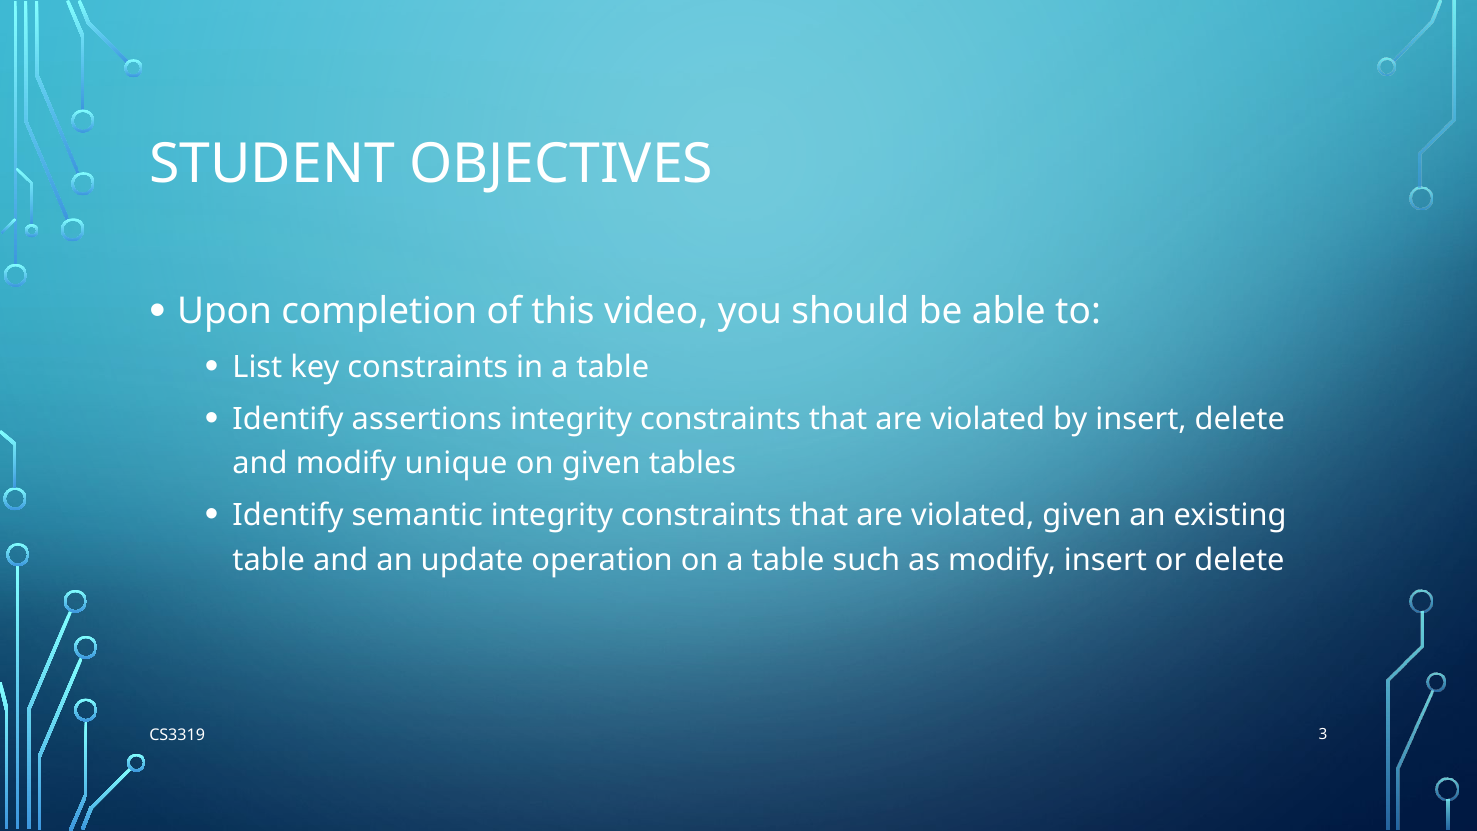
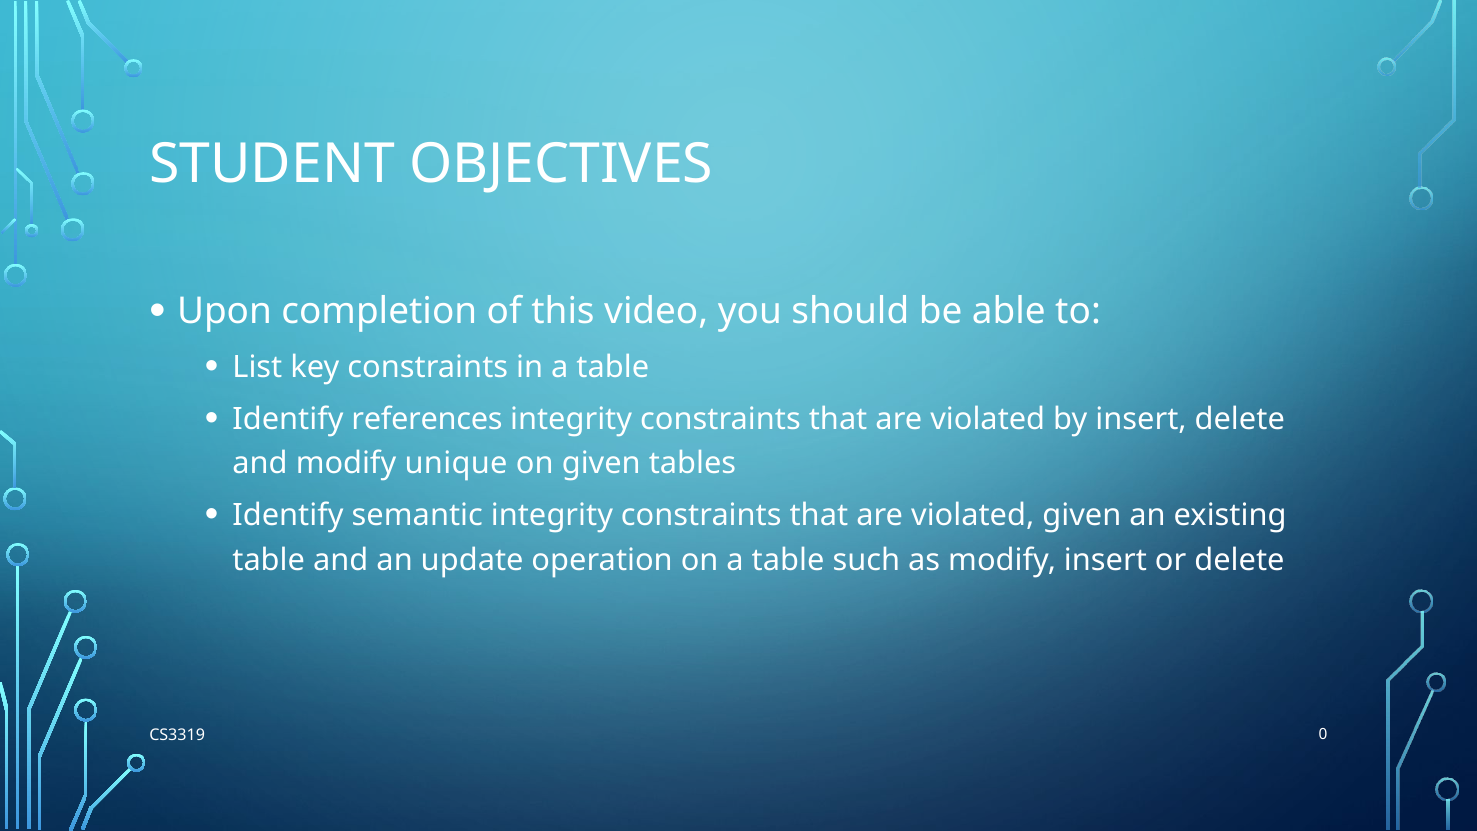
assertions: assertions -> references
3: 3 -> 0
